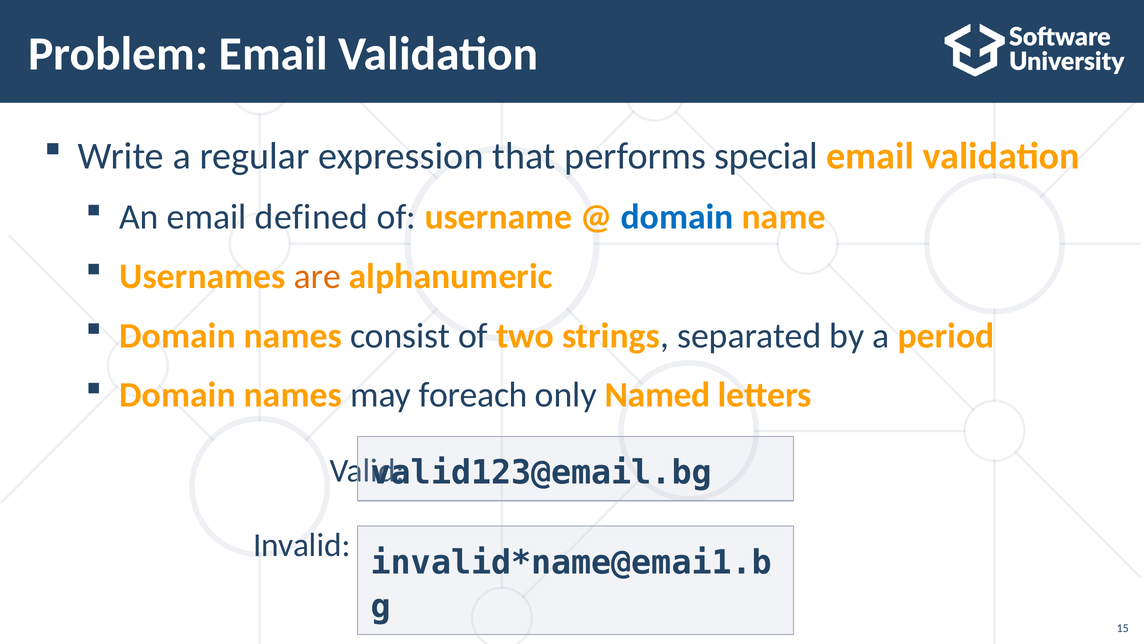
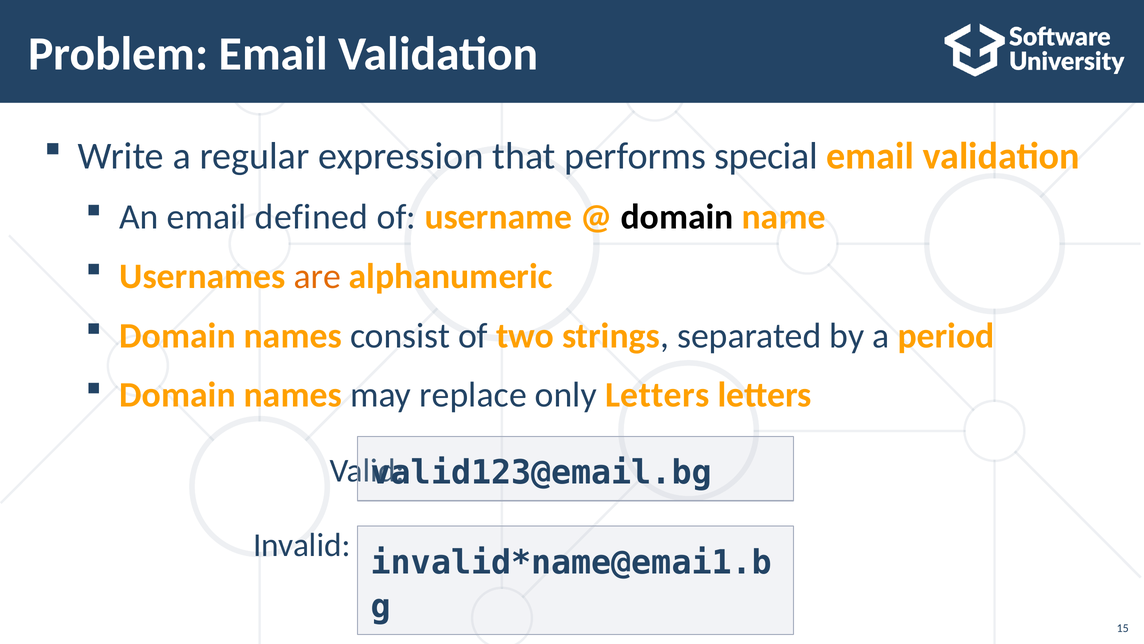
domain at (677, 217) colour: blue -> black
foreach: foreach -> replace
only Named: Named -> Letters
